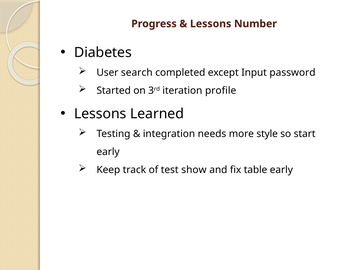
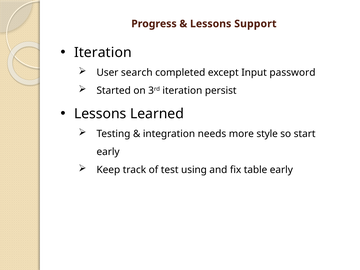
Number: Number -> Support
Diabetes at (103, 53): Diabetes -> Iteration
profile: profile -> persist
show: show -> using
